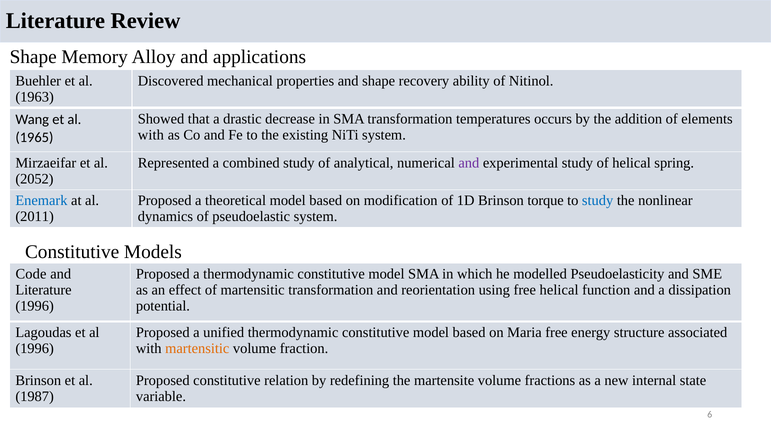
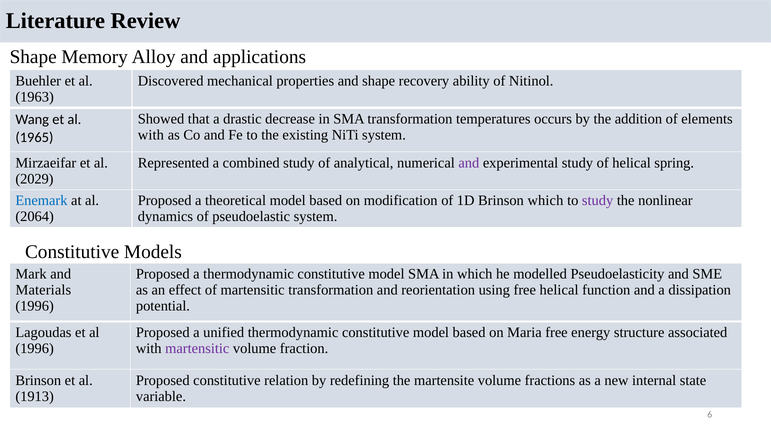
2052: 2052 -> 2029
Brinson torque: torque -> which
study at (598, 200) colour: blue -> purple
2011: 2011 -> 2064
Code: Code -> Mark
Literature at (43, 290): Literature -> Materials
martensitic at (197, 348) colour: orange -> purple
1987: 1987 -> 1913
